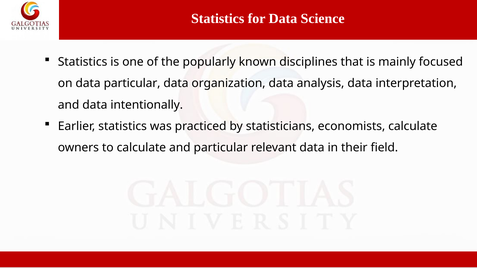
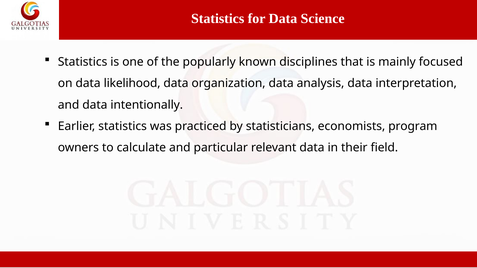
data particular: particular -> likelihood
economists calculate: calculate -> program
